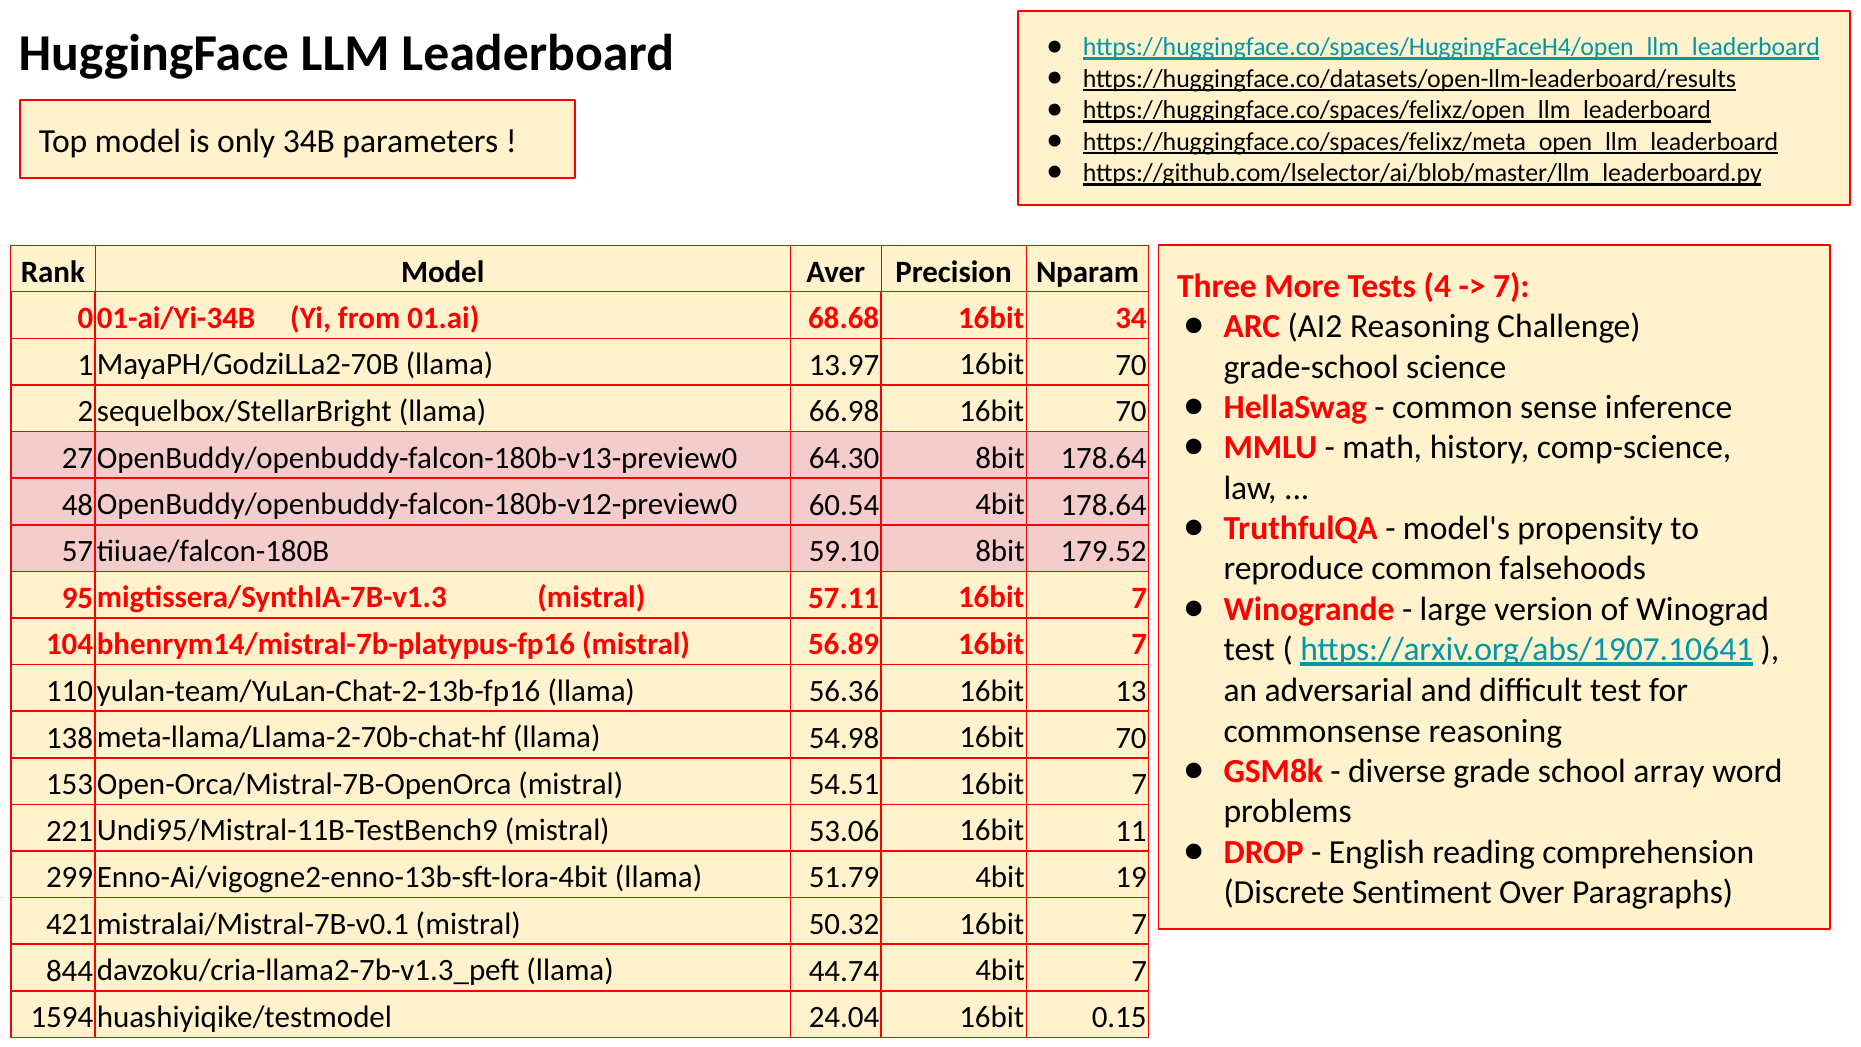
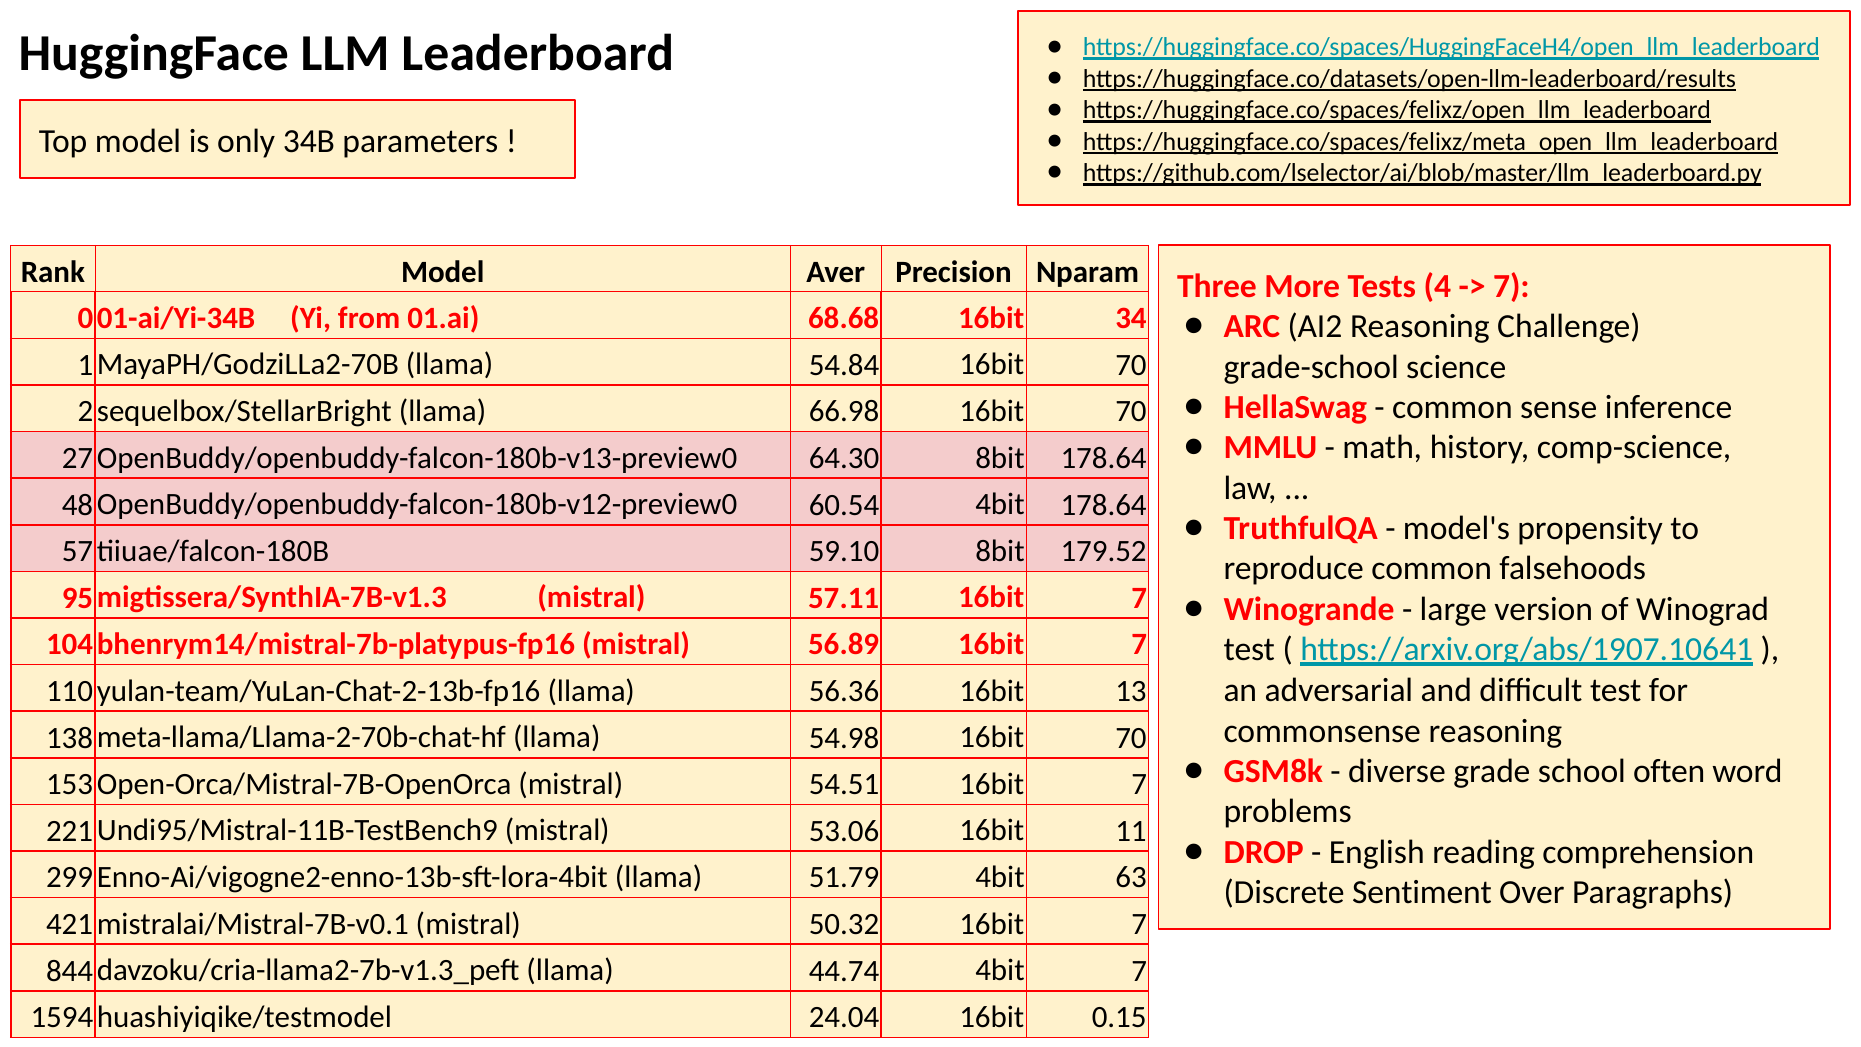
13.97: 13.97 -> 54.84
array: array -> often
19: 19 -> 63
